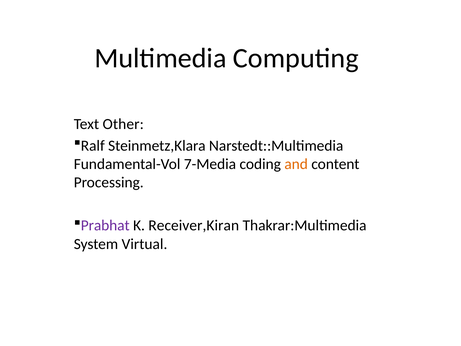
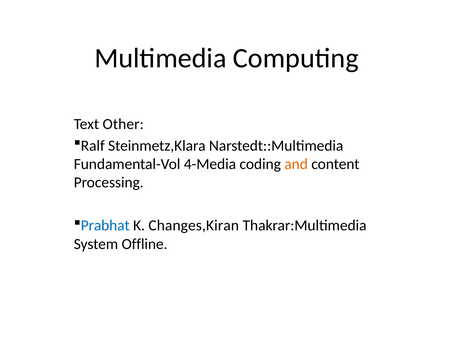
7-Media: 7-Media -> 4-Media
Prabhat colour: purple -> blue
Receiver,Kiran: Receiver,Kiran -> Changes,Kiran
Virtual: Virtual -> Offline
